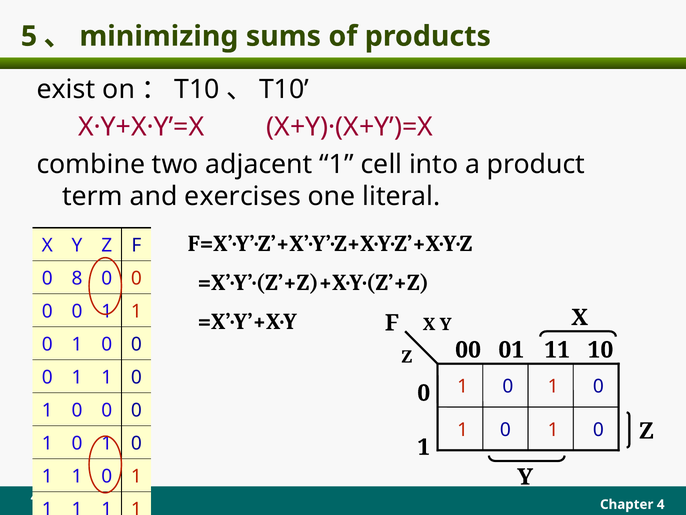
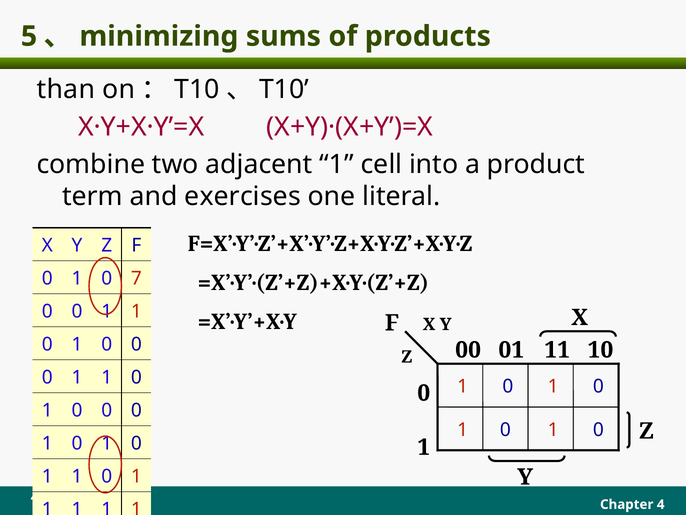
exist: exist -> than
8 at (77, 278): 8 -> 1
0 at (136, 278): 0 -> 7
